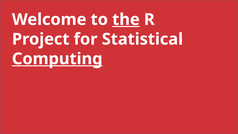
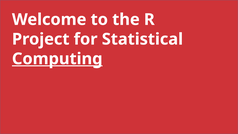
the underline: present -> none
